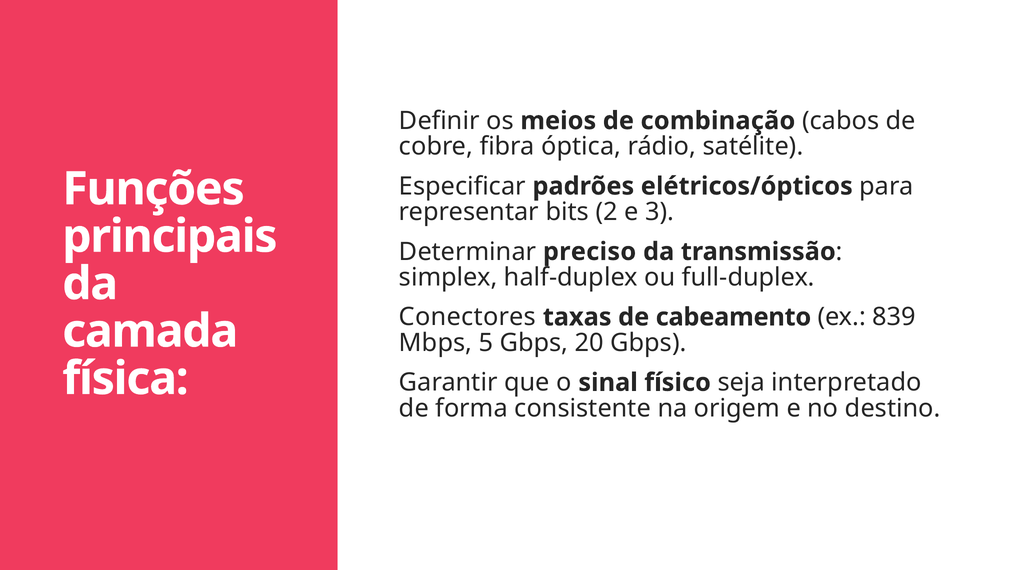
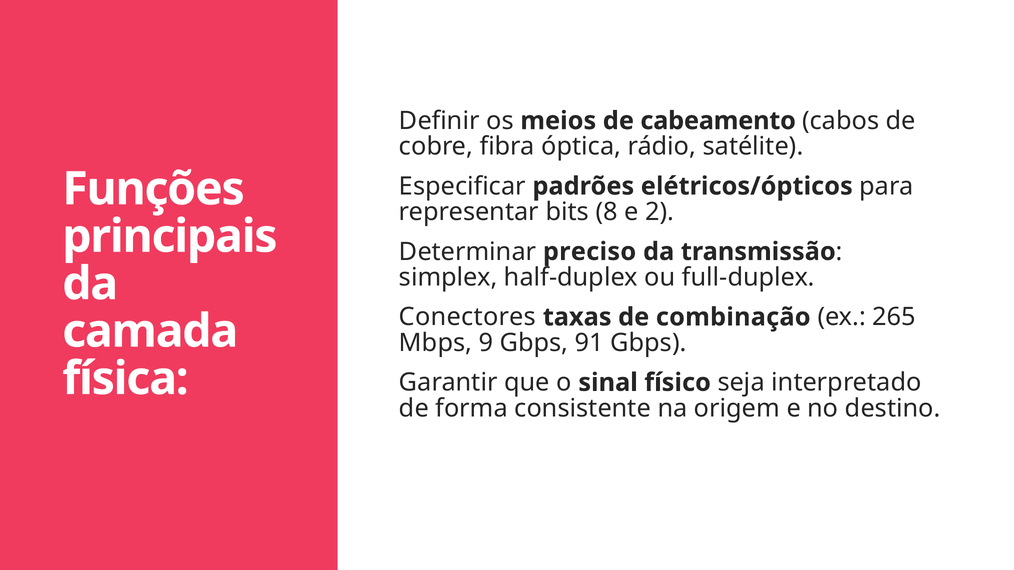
combinação: combinação -> cabeamento
2: 2 -> 8
3: 3 -> 2
cabeamento: cabeamento -> combinação
839: 839 -> 265
5: 5 -> 9
20: 20 -> 91
